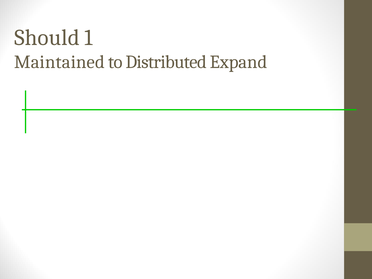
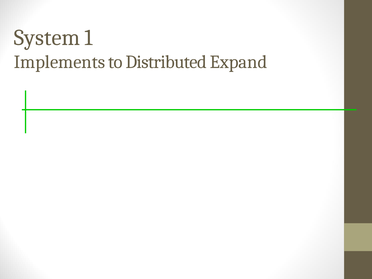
Should: Should -> System
Maintained: Maintained -> Implements
